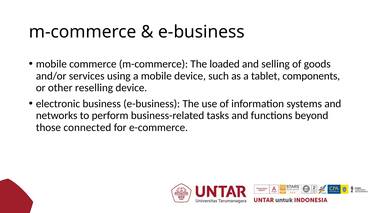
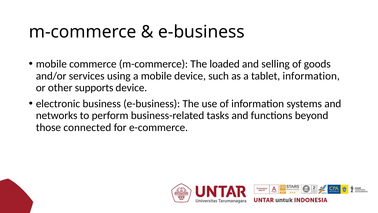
tablet components: components -> information
reselling: reselling -> supports
